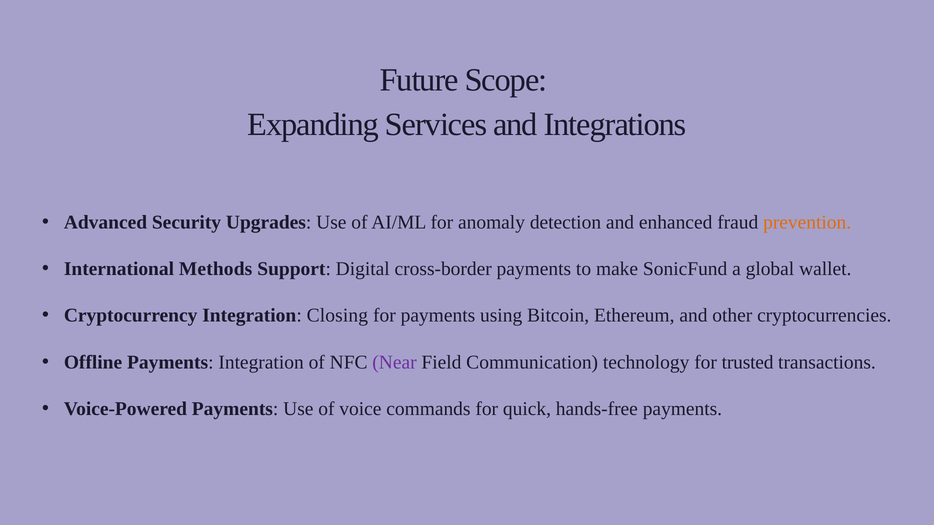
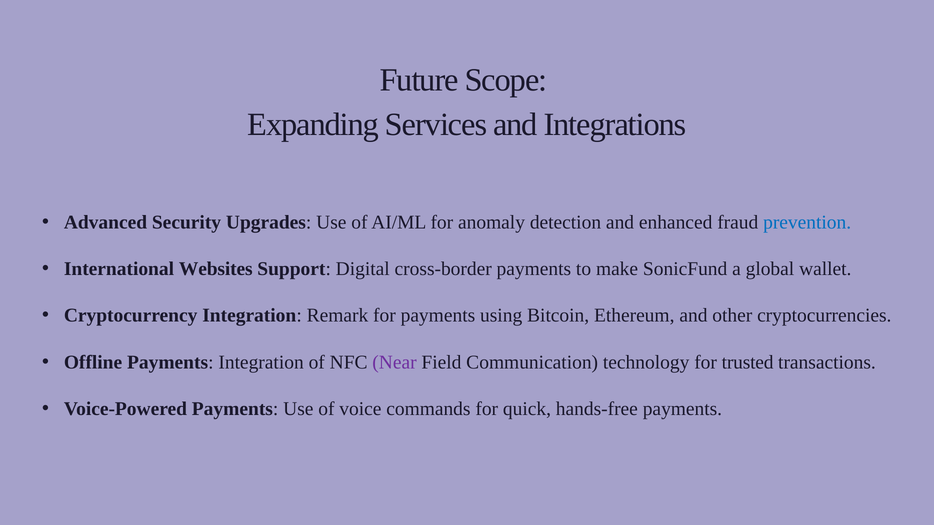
prevention colour: orange -> blue
Methods: Methods -> Websites
Closing: Closing -> Remark
